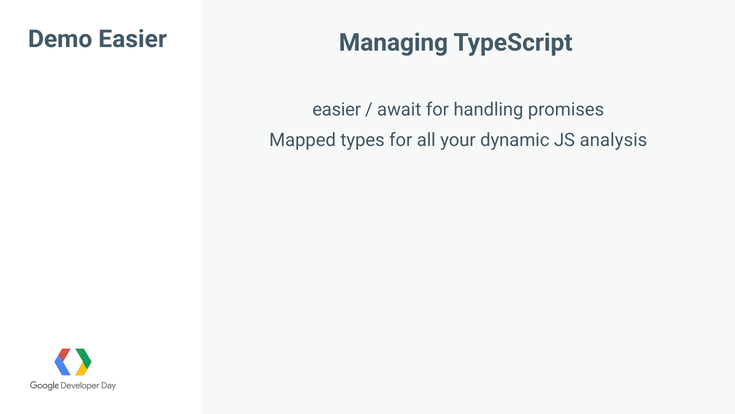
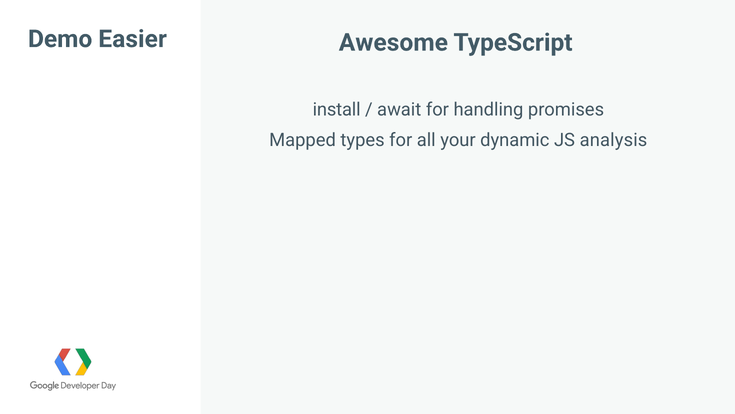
Managing: Managing -> Awesome
easier at (337, 110): easier -> install
